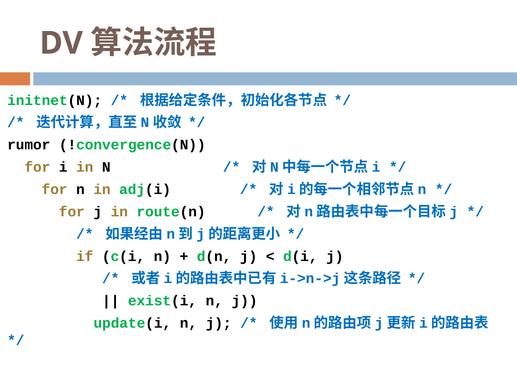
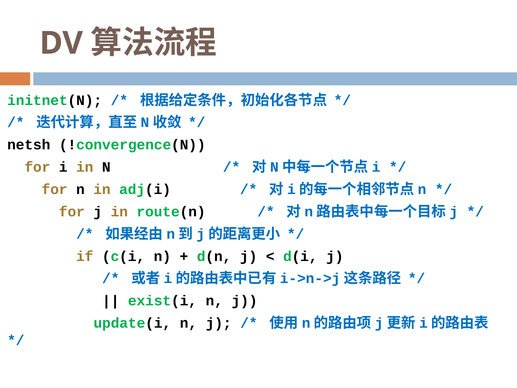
rumor: rumor -> netsh
